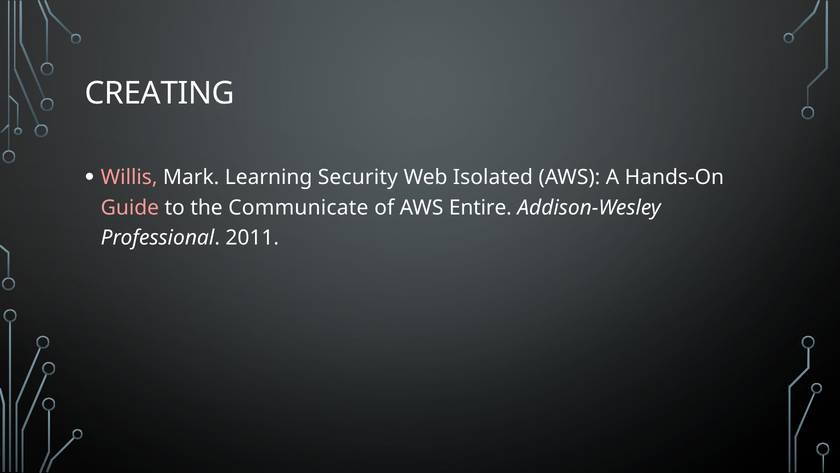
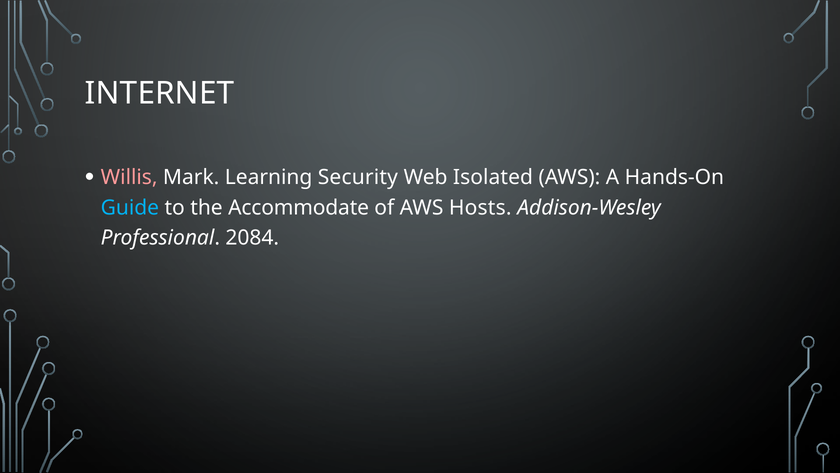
CREATING: CREATING -> INTERNET
Guide colour: pink -> light blue
Communicate: Communicate -> Accommodate
Entire: Entire -> Hosts
2011: 2011 -> 2084
